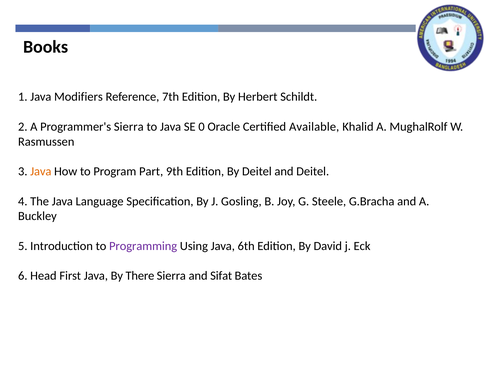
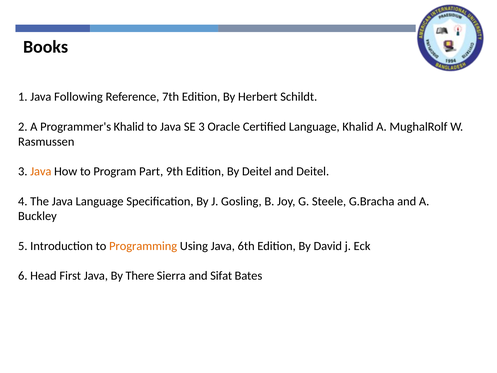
Modifiers: Modifiers -> Following
Programmer's Sierra: Sierra -> Khalid
SE 0: 0 -> 3
Certified Available: Available -> Language
Programming colour: purple -> orange
